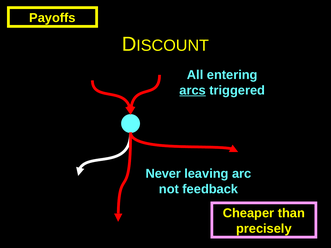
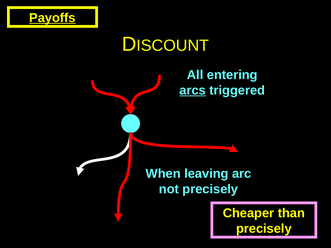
Payoffs underline: none -> present
Never: Never -> When
not feedback: feedback -> precisely
